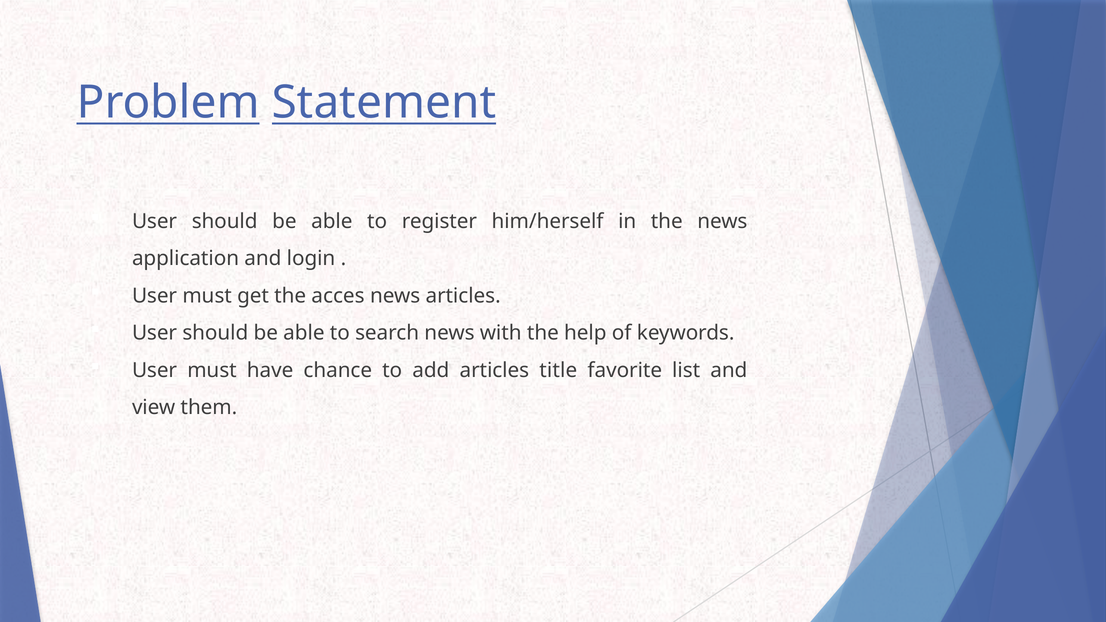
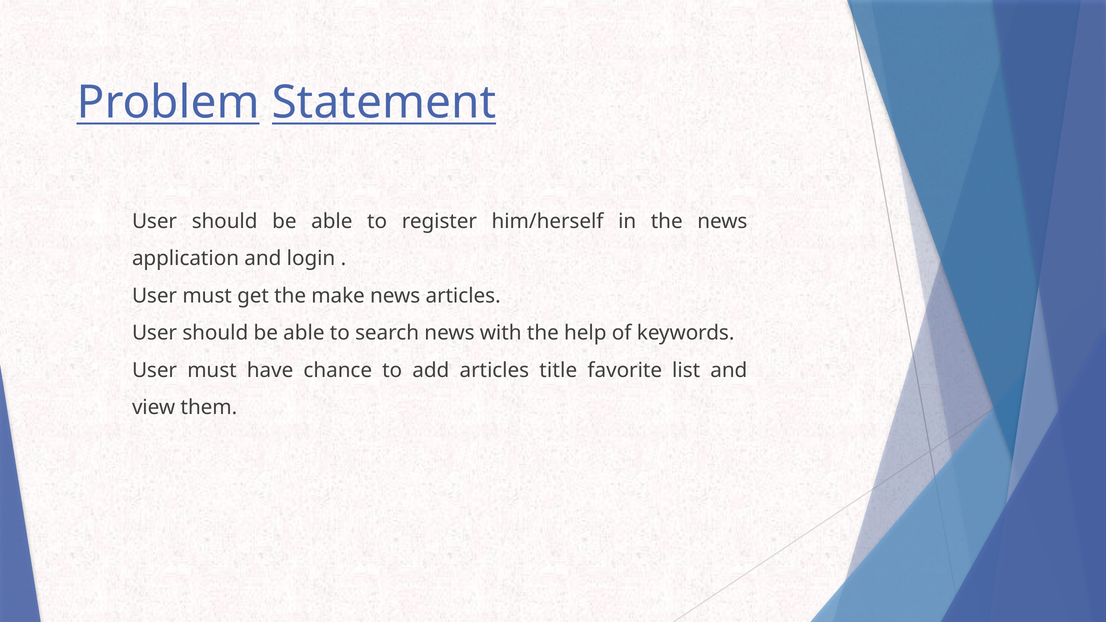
acces: acces -> make
